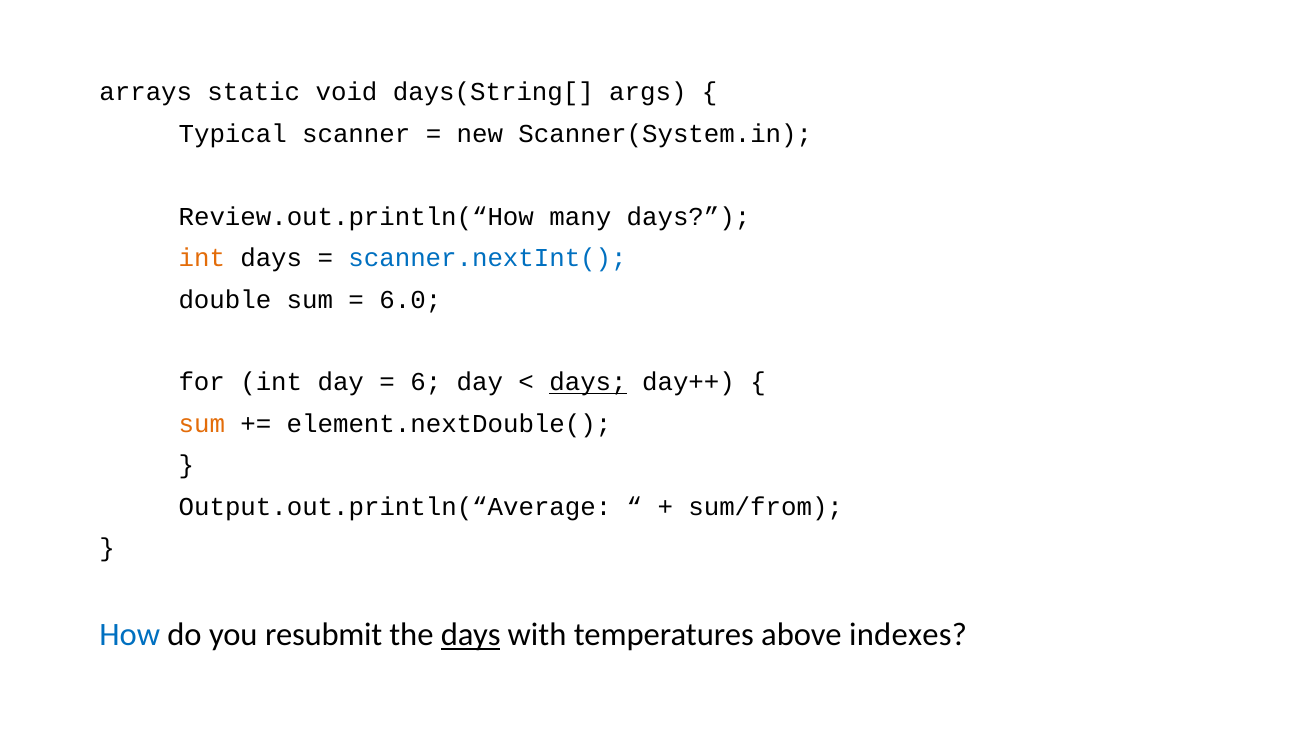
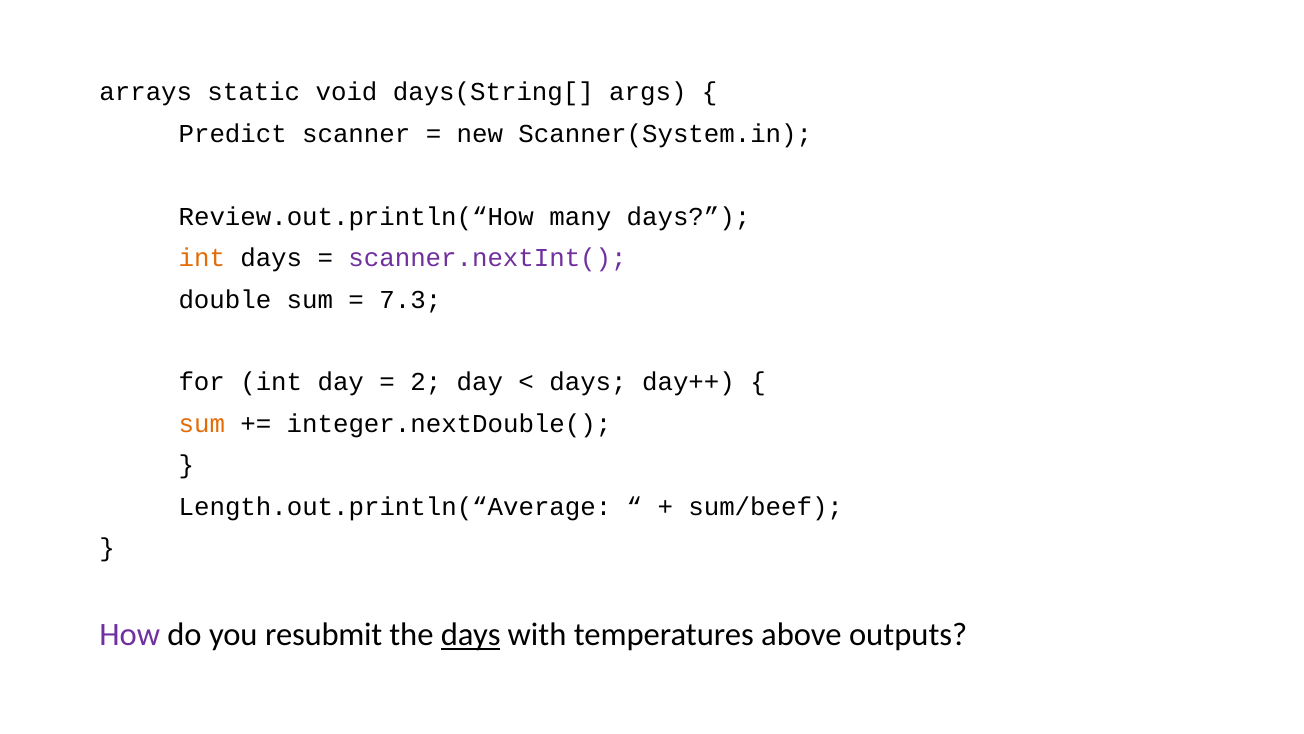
Typical: Typical -> Predict
scanner.nextInt( colour: blue -> purple
6.0: 6.0 -> 7.3
6: 6 -> 2
days at (588, 382) underline: present -> none
element.nextDouble(: element.nextDouble( -> integer.nextDouble(
Output.out.println(“Average: Output.out.println(“Average -> Length.out.println(“Average
sum/from: sum/from -> sum/beef
How colour: blue -> purple
indexes: indexes -> outputs
